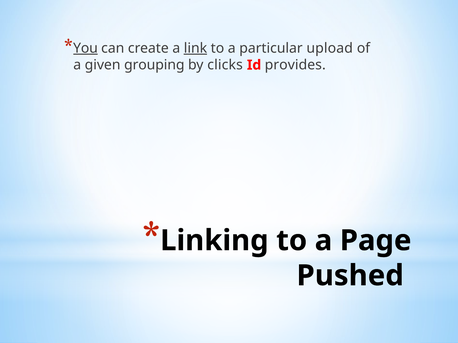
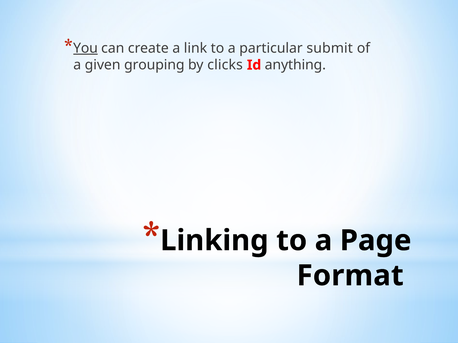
link underline: present -> none
upload: upload -> submit
provides: provides -> anything
Pushed: Pushed -> Format
